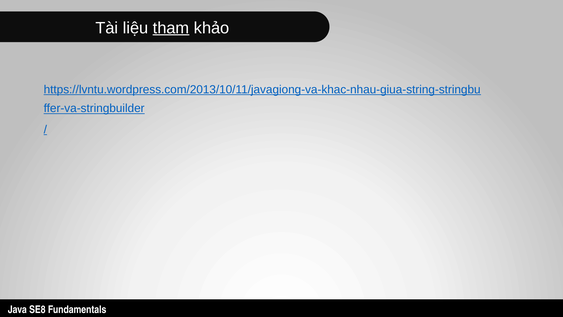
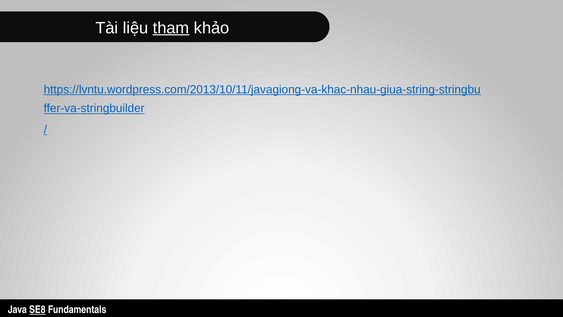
SE8 underline: none -> present
